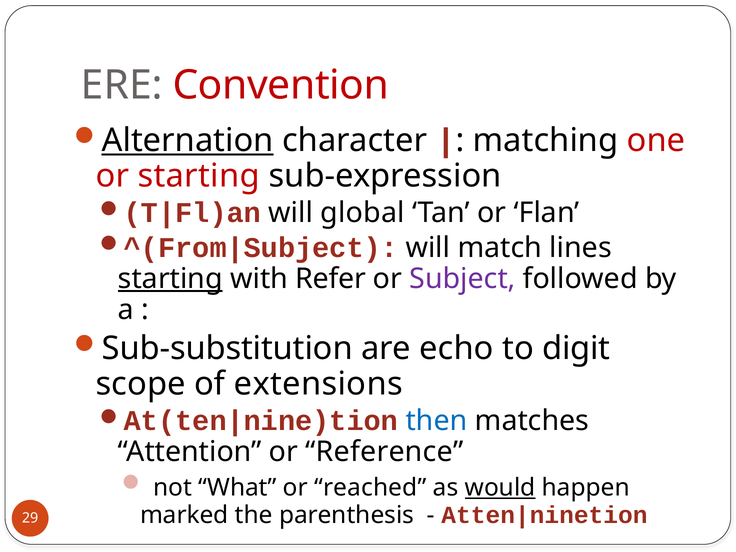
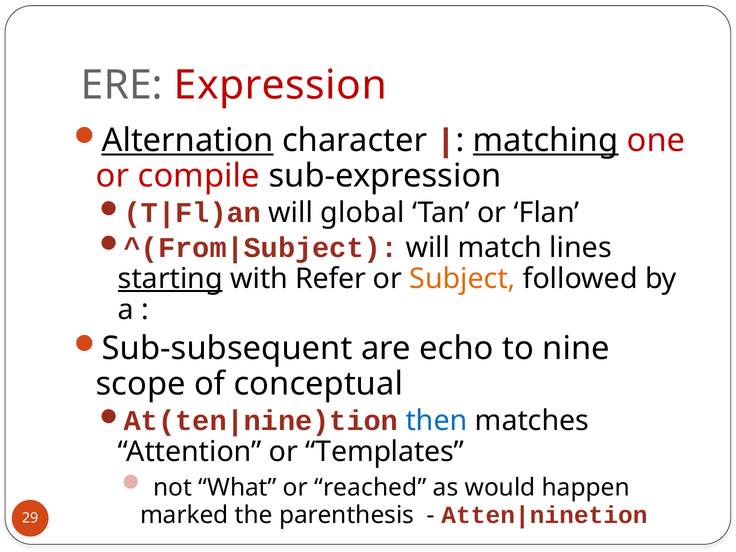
Convention: Convention -> Expression
matching underline: none -> present
or starting: starting -> compile
Subject colour: purple -> orange
Sub-substitution: Sub-substitution -> Sub-subsequent
digit: digit -> nine
extensions: extensions -> conceptual
Reference: Reference -> Templates
would underline: present -> none
